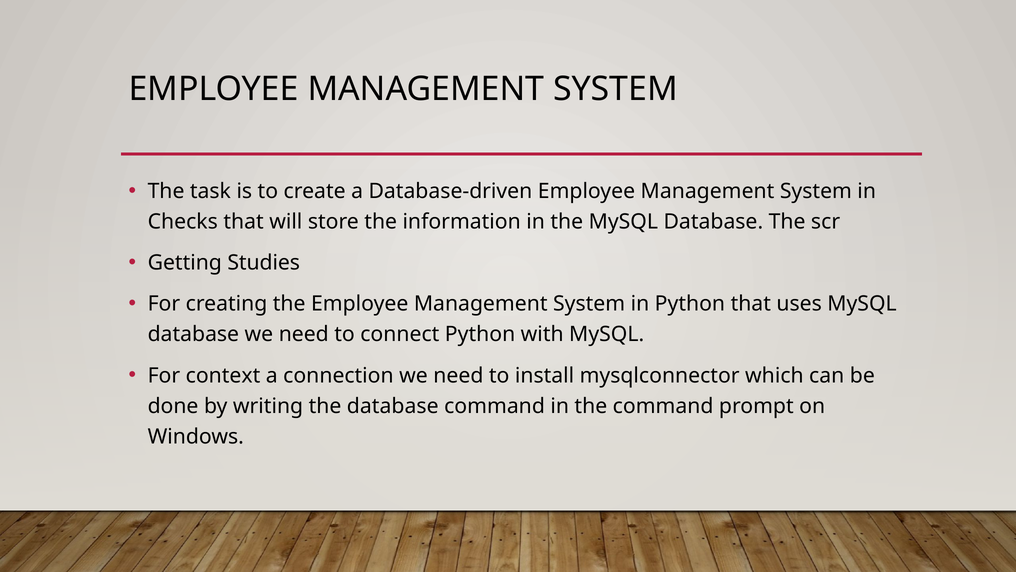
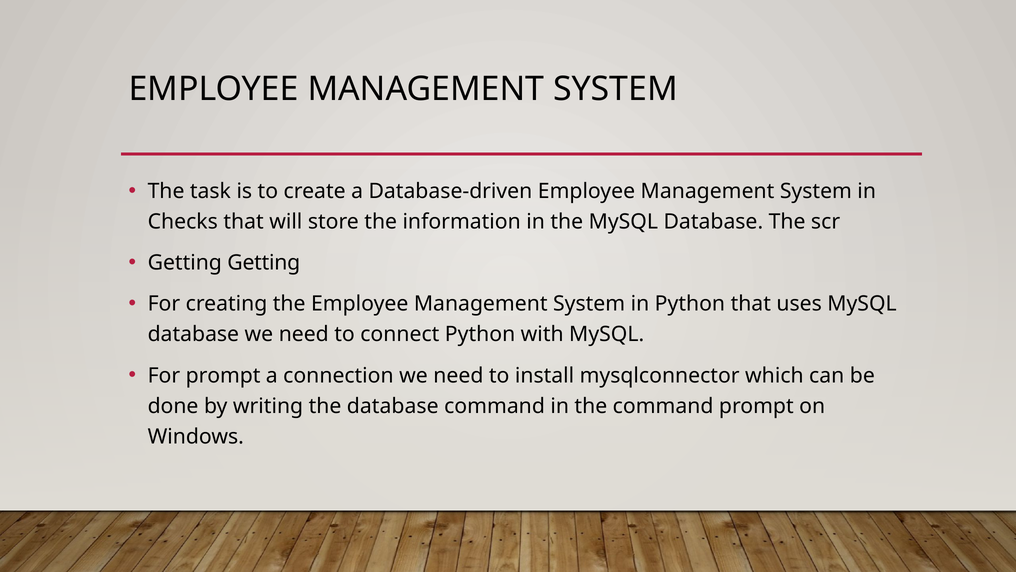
Getting Studies: Studies -> Getting
For context: context -> prompt
